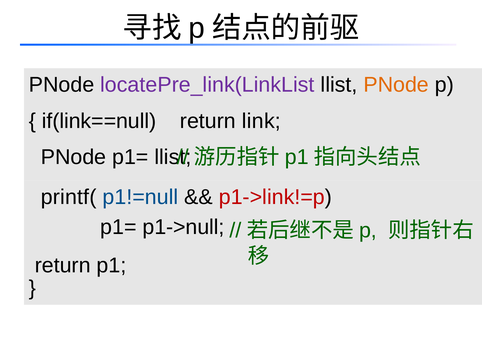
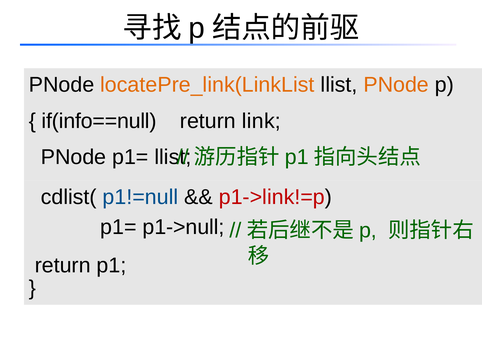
locatePre_link(LinkList colour: purple -> orange
if(link==null: if(link==null -> if(info==null
printf(: printf( -> cdlist(
